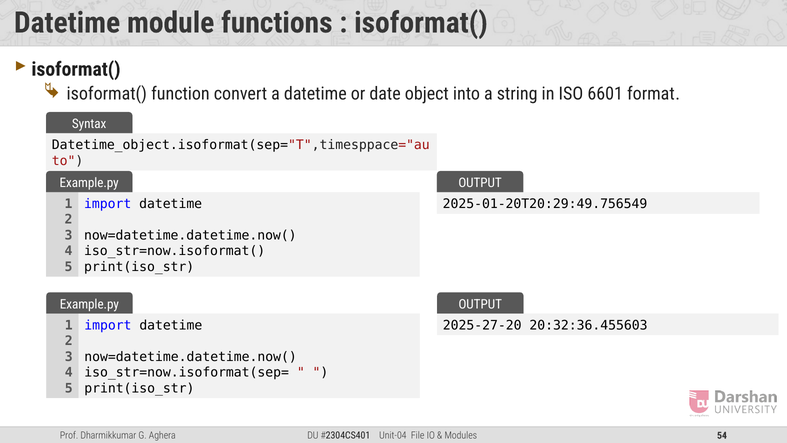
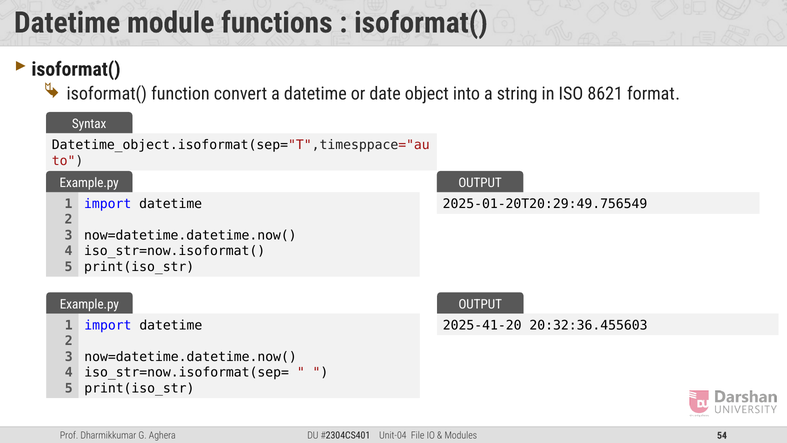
6601: 6601 -> 8621
2025-27-20: 2025-27-20 -> 2025-41-20
